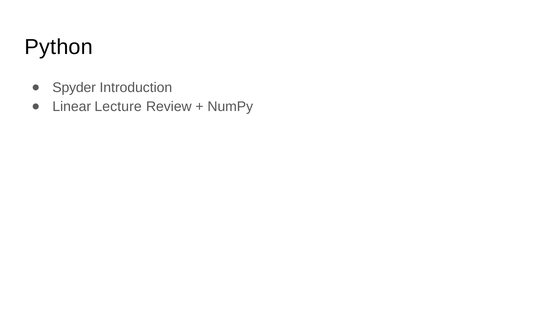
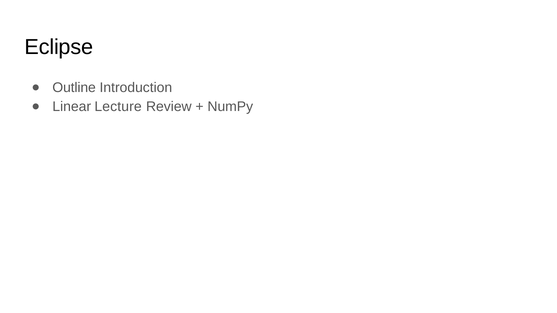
Python: Python -> Eclipse
Spyder: Spyder -> Outline
